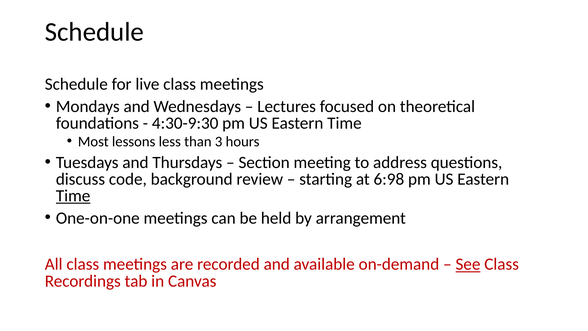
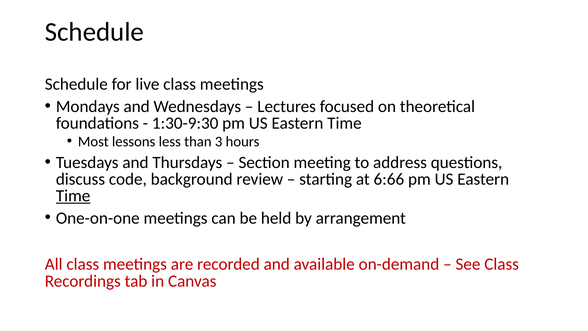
4:30-9:30: 4:30-9:30 -> 1:30-9:30
6:98: 6:98 -> 6:66
See underline: present -> none
